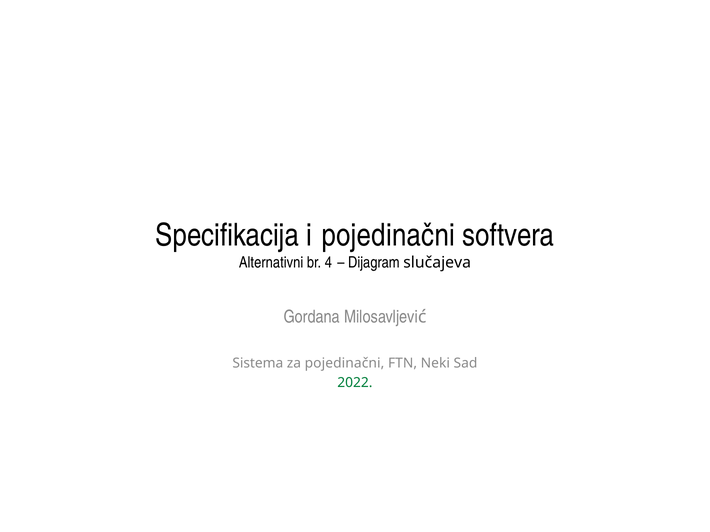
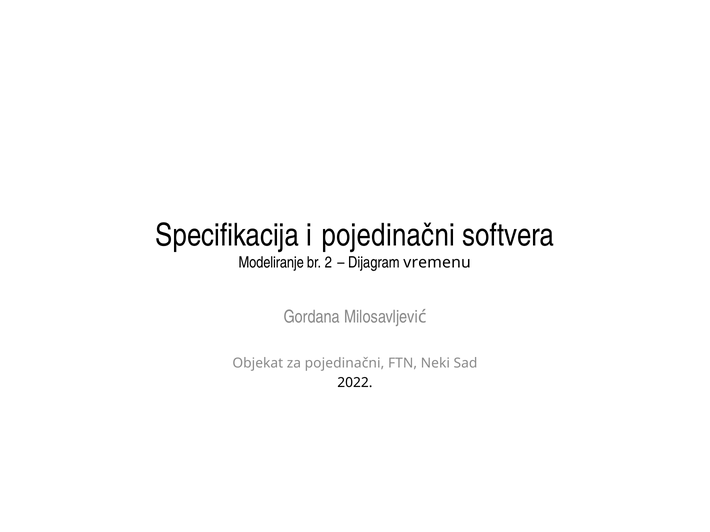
Alternativni: Alternativni -> Modeliranje
4: 4 -> 2
slučajeva: slučajeva -> vremenu
Sistema: Sistema -> Objekat
2022 colour: green -> black
